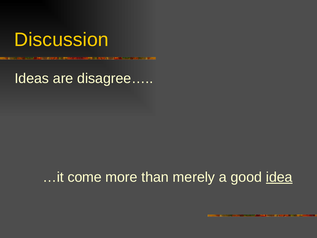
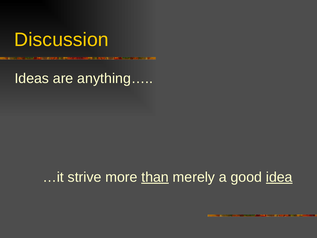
disagree…: disagree… -> anything…
come: come -> strive
than underline: none -> present
